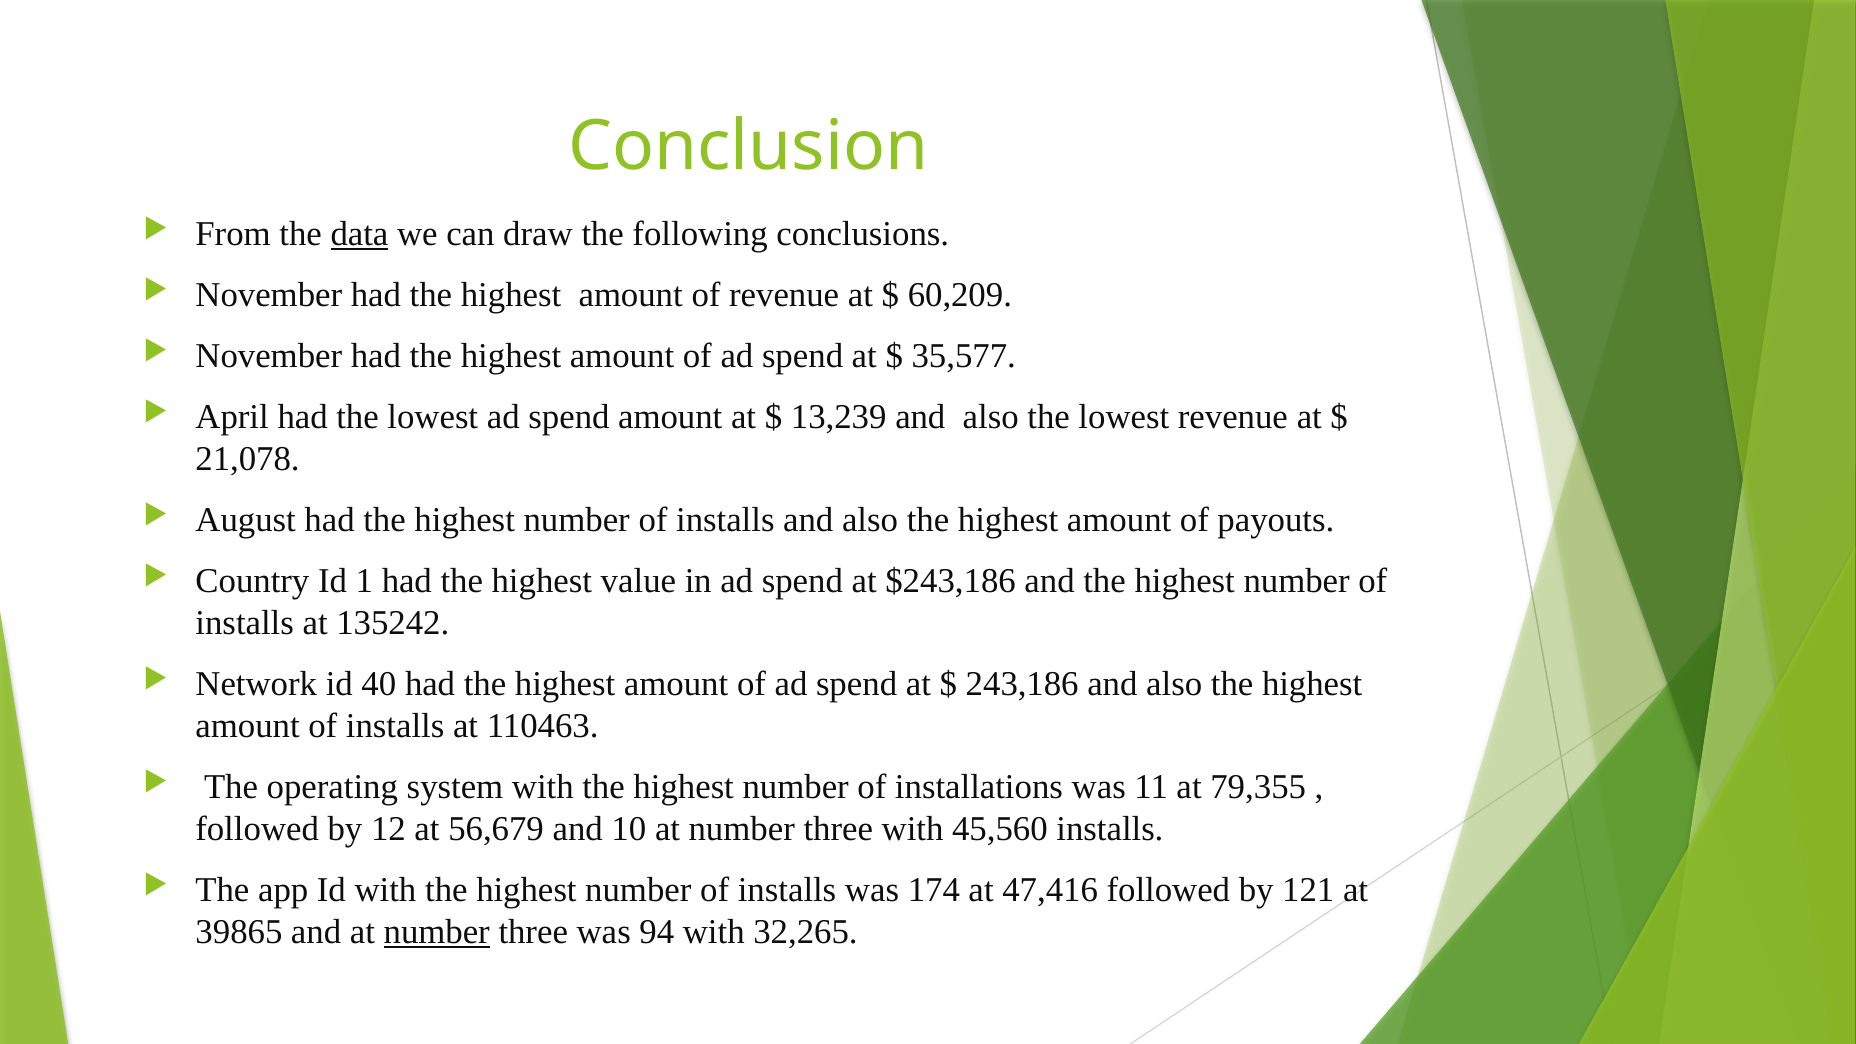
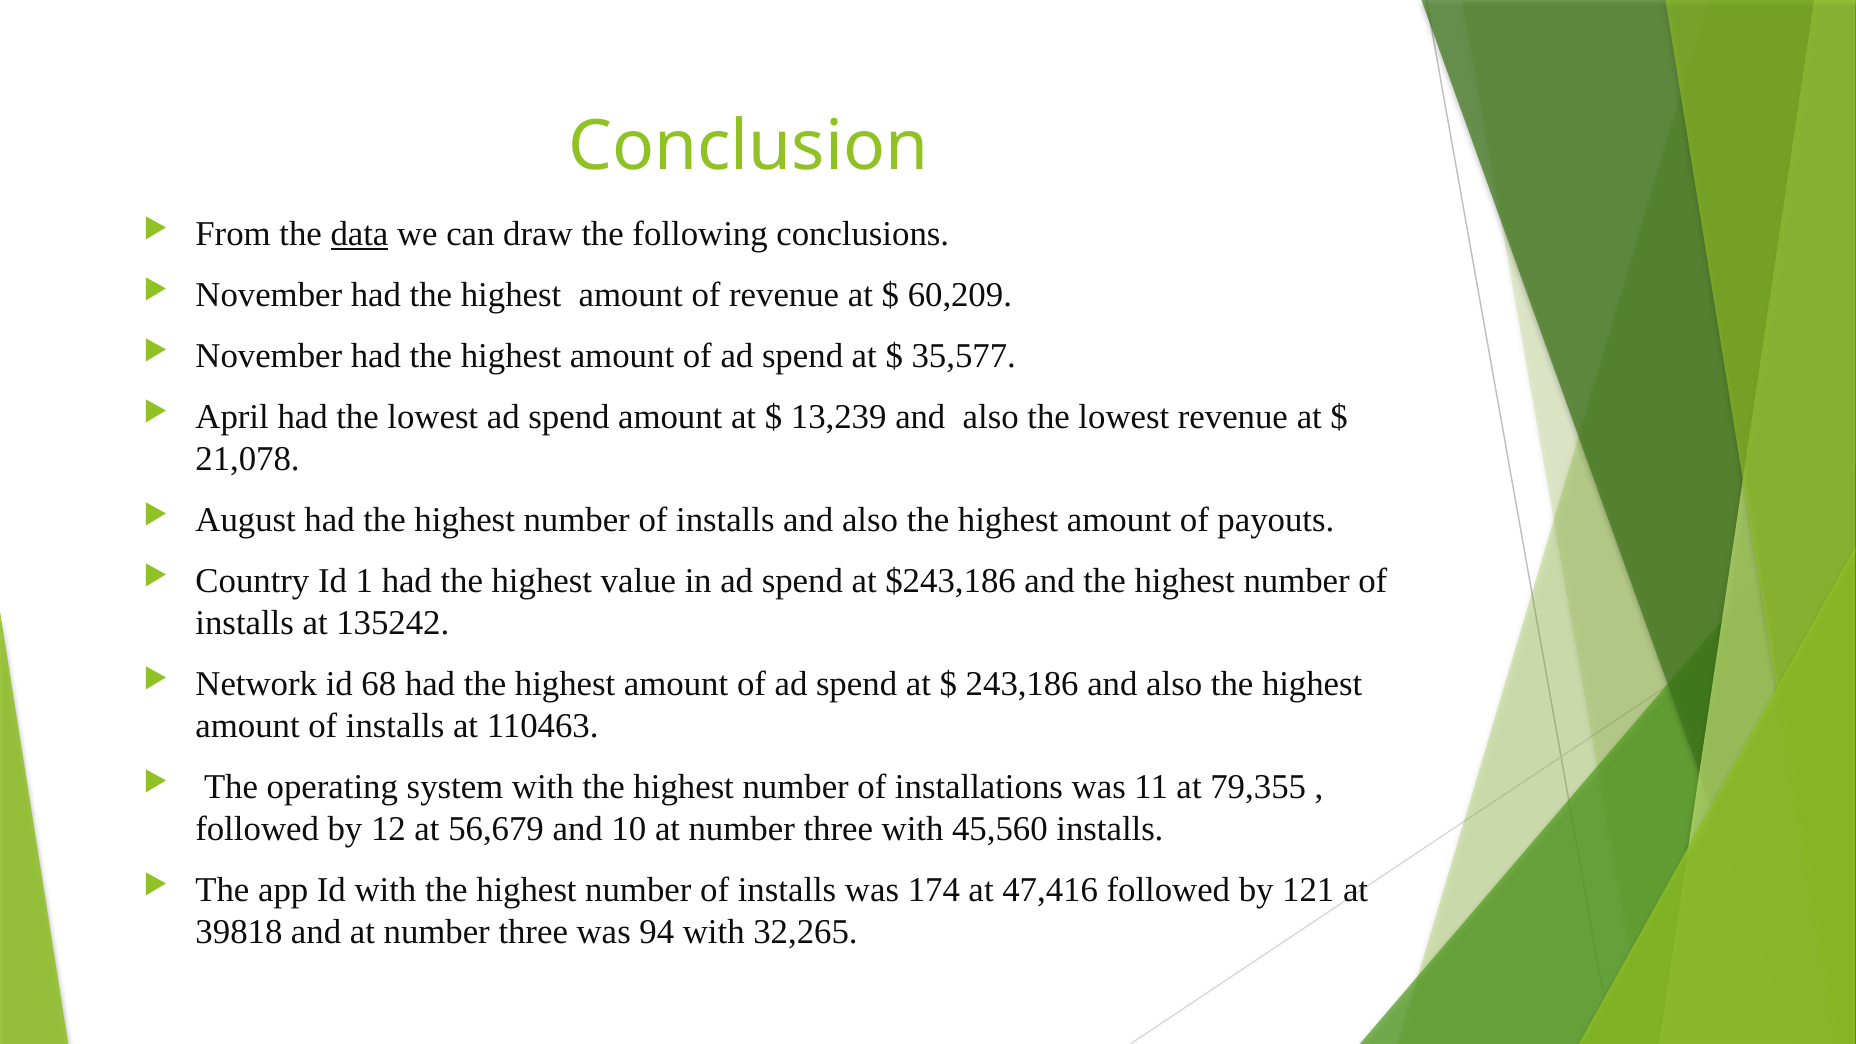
40: 40 -> 68
39865: 39865 -> 39818
number at (437, 932) underline: present -> none
